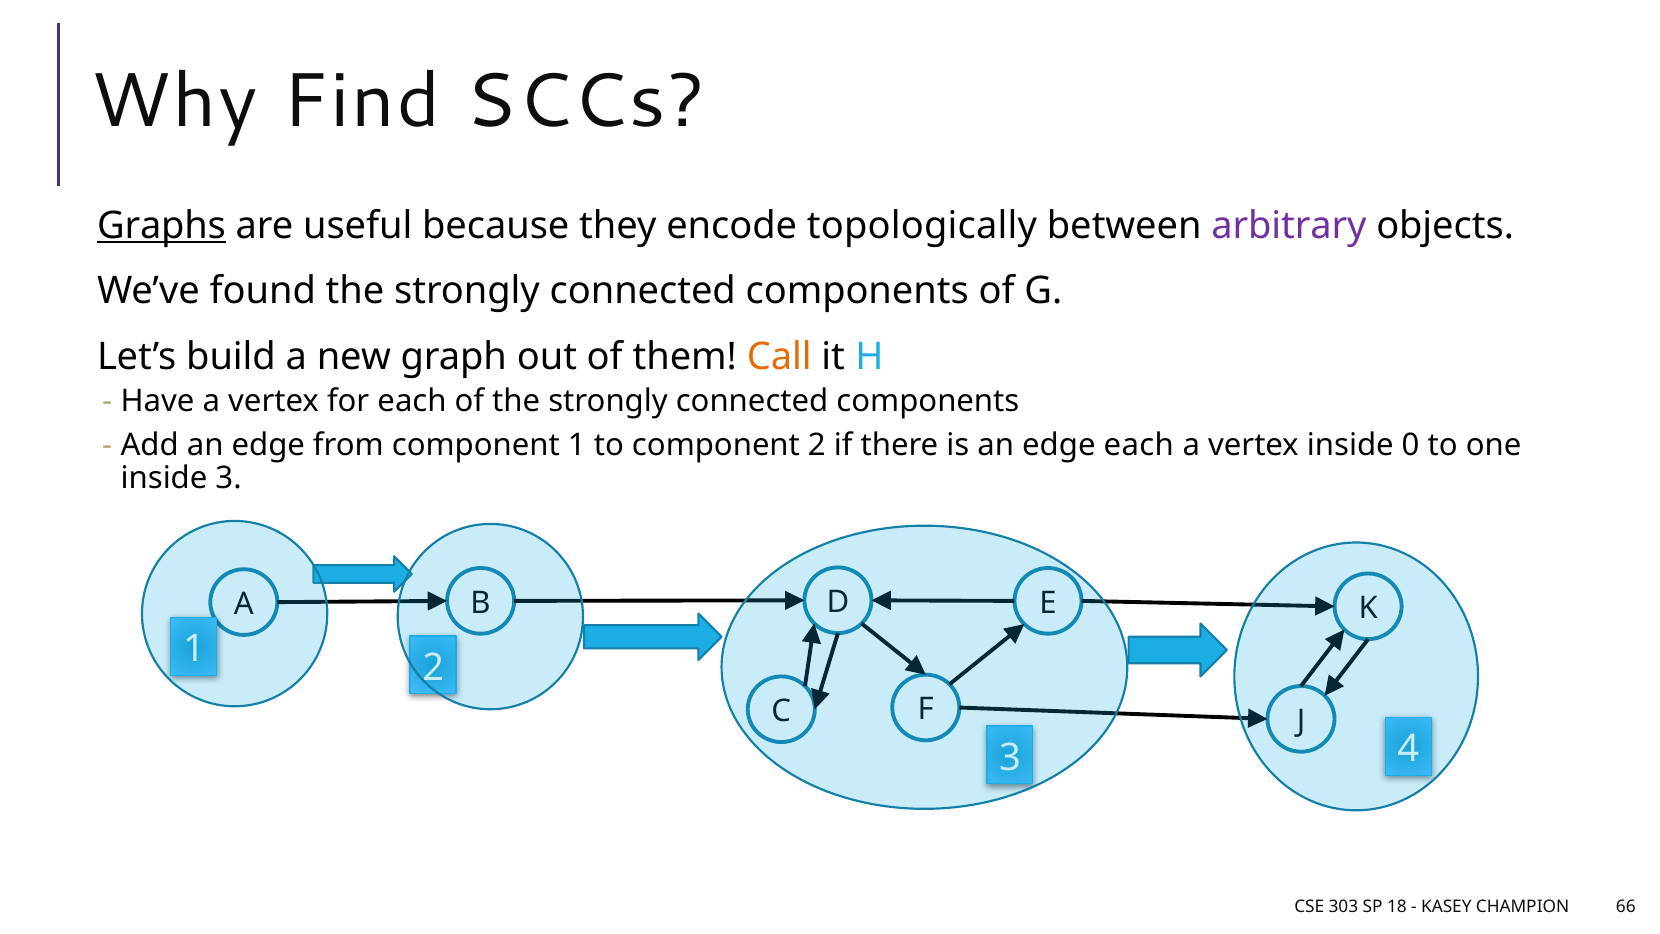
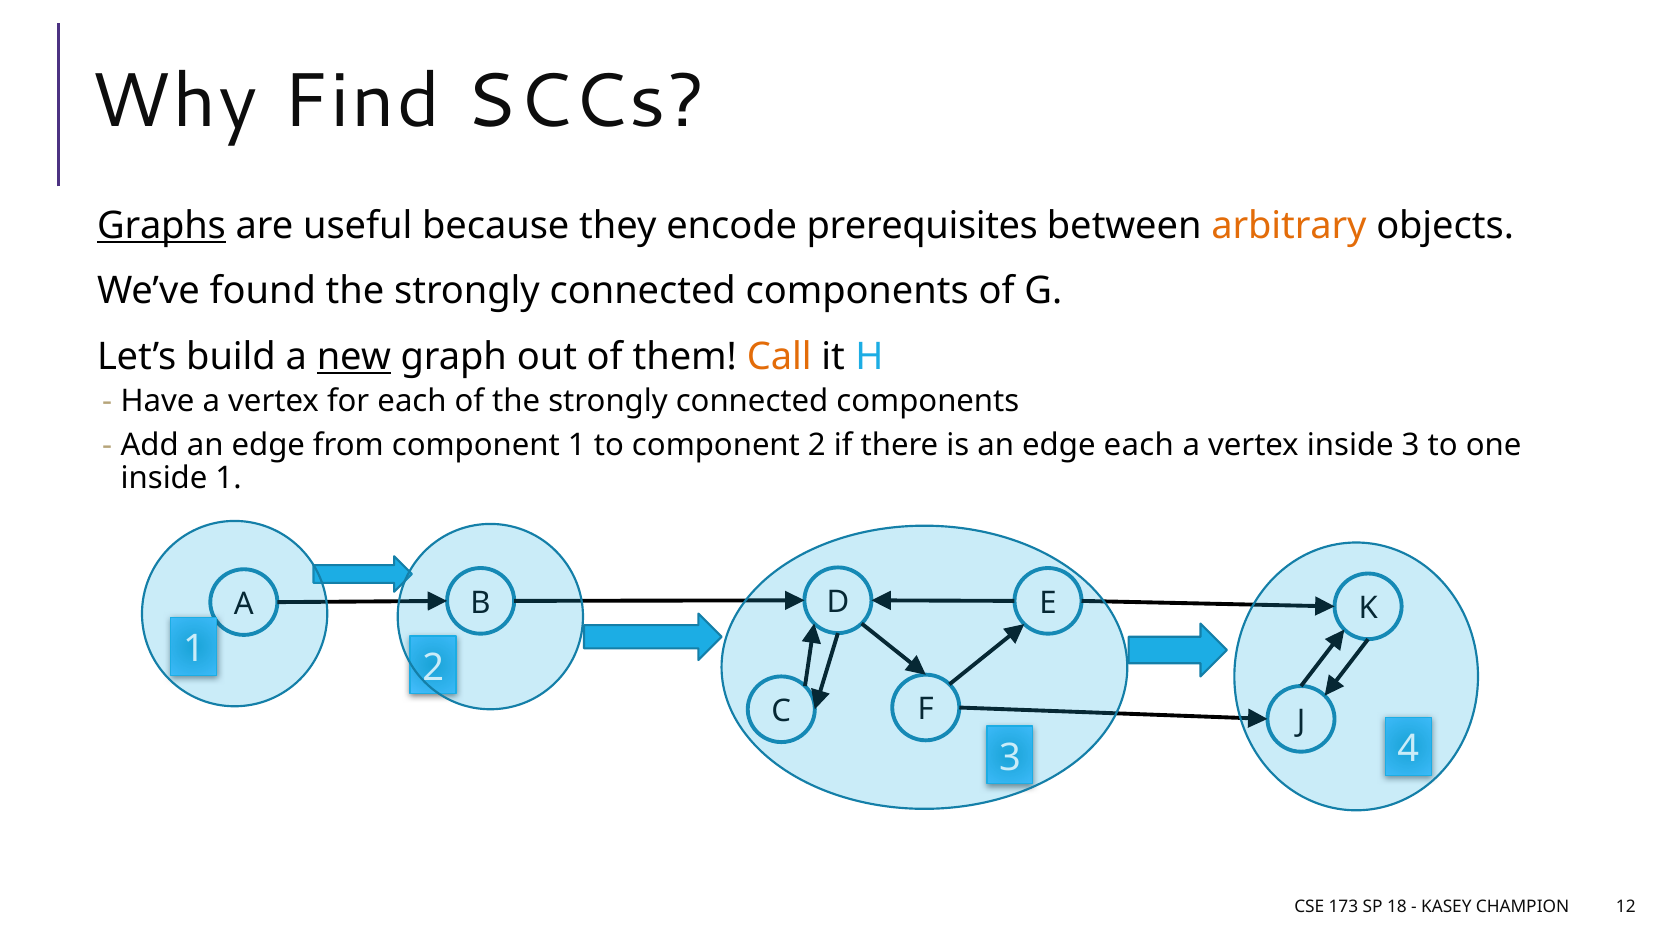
topologically: topologically -> prerequisites
arbitrary colour: purple -> orange
new underline: none -> present
inside 0: 0 -> 3
inside 3: 3 -> 1
303: 303 -> 173
66: 66 -> 12
